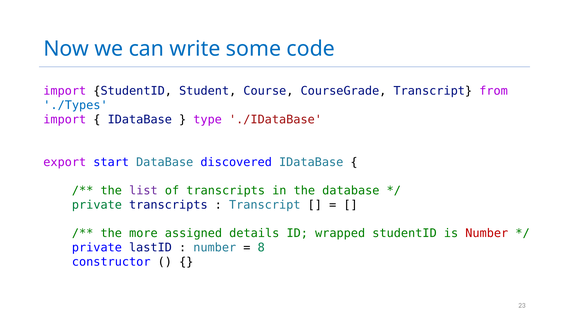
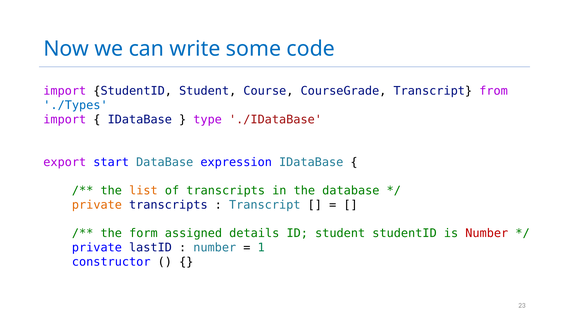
discovered: discovered -> expression
list colour: purple -> orange
private at (97, 205) colour: green -> orange
more: more -> form
ID wrapped: wrapped -> student
8: 8 -> 1
